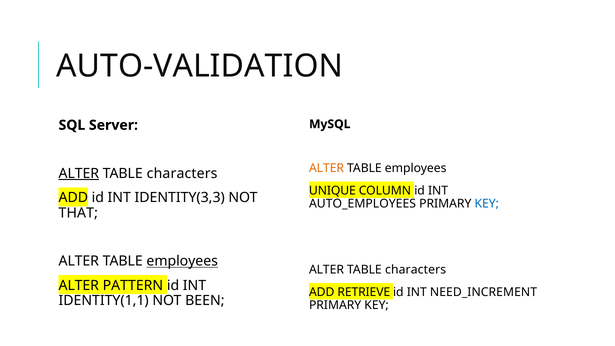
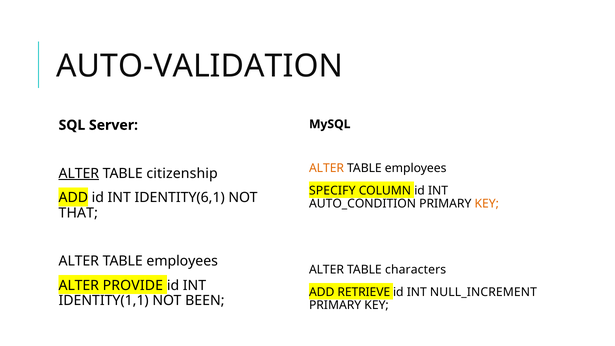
characters at (182, 173): characters -> citizenship
UNIQUE: UNIQUE -> SPECIFY
IDENTITY(3,3: IDENTITY(3,3 -> IDENTITY(6,1
AUTO_EMPLOYEES: AUTO_EMPLOYEES -> AUTO_CONDITION
KEY at (487, 204) colour: blue -> orange
employees at (182, 261) underline: present -> none
PATTERN: PATTERN -> PROVIDE
NEED_INCREMENT: NEED_INCREMENT -> NULL_INCREMENT
